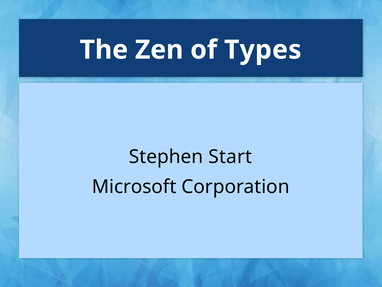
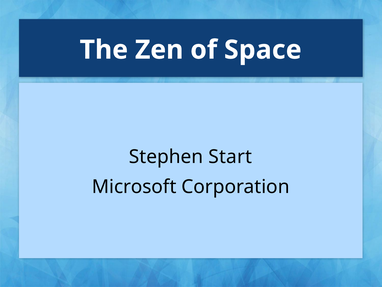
Types: Types -> Space
